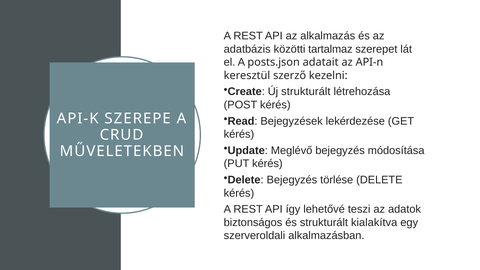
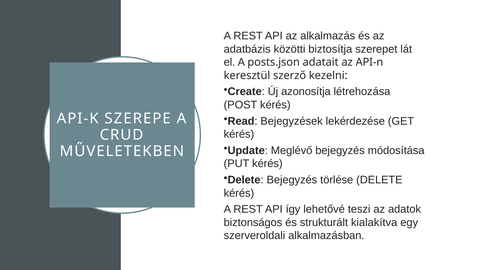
tartalmaz: tartalmaz -> biztosítja
Új strukturált: strukturált -> azonosítja
